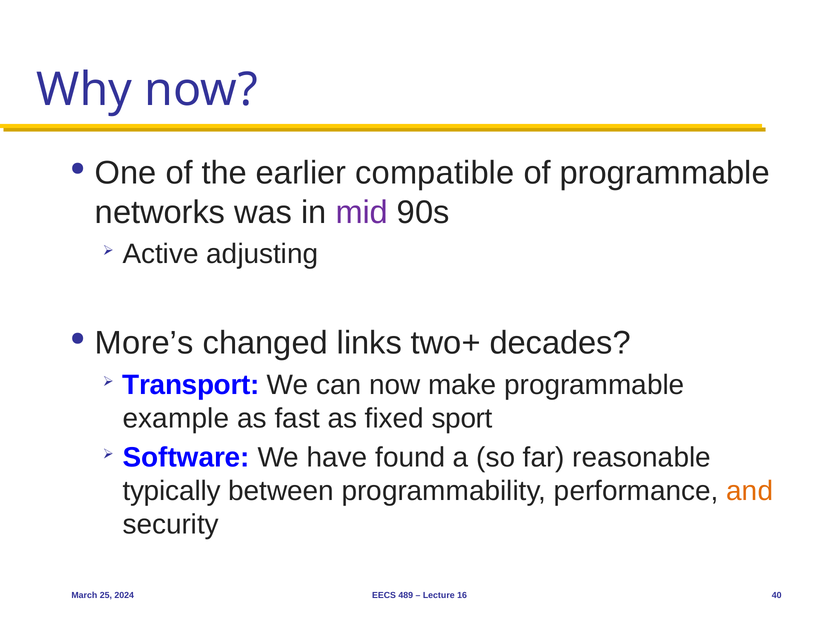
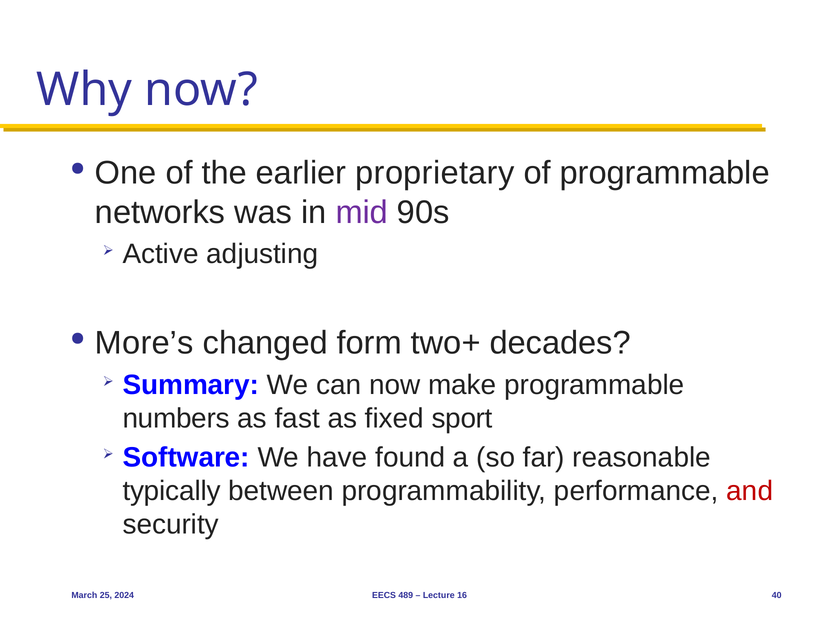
compatible: compatible -> proprietary
links: links -> form
Transport: Transport -> Summary
example: example -> numbers
and colour: orange -> red
